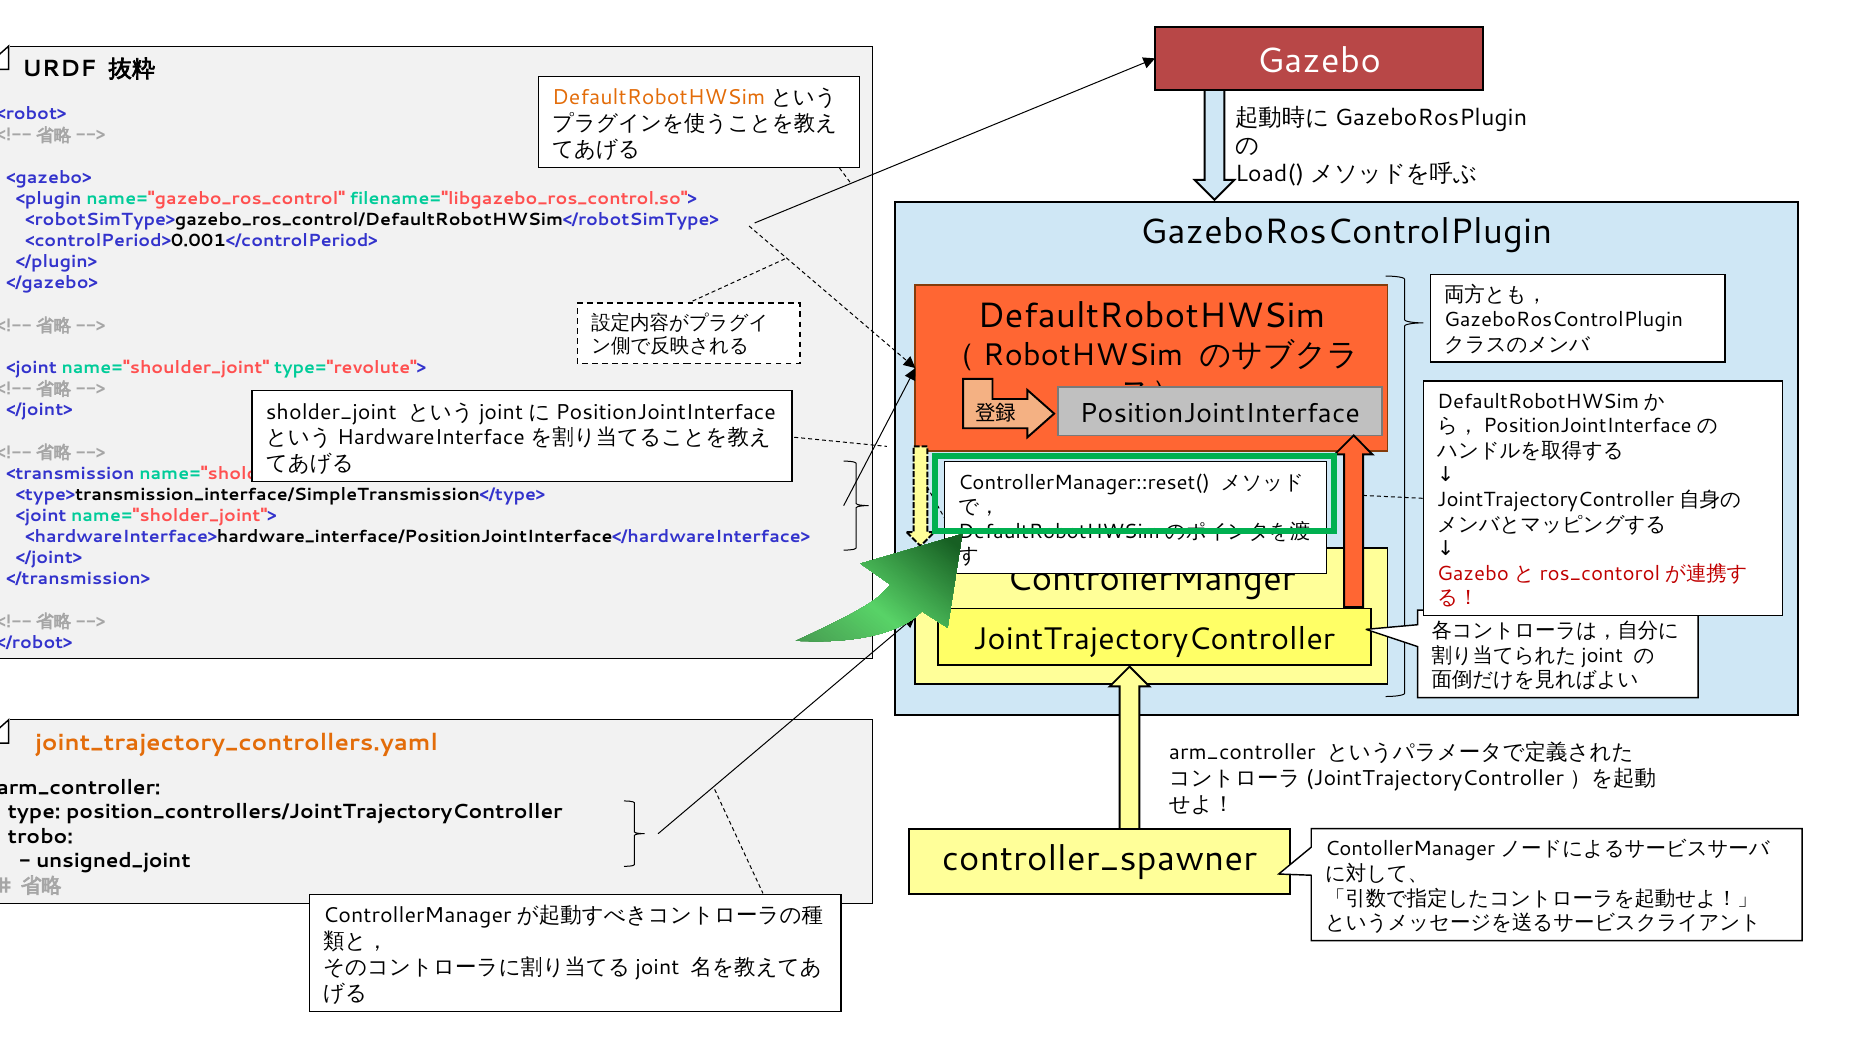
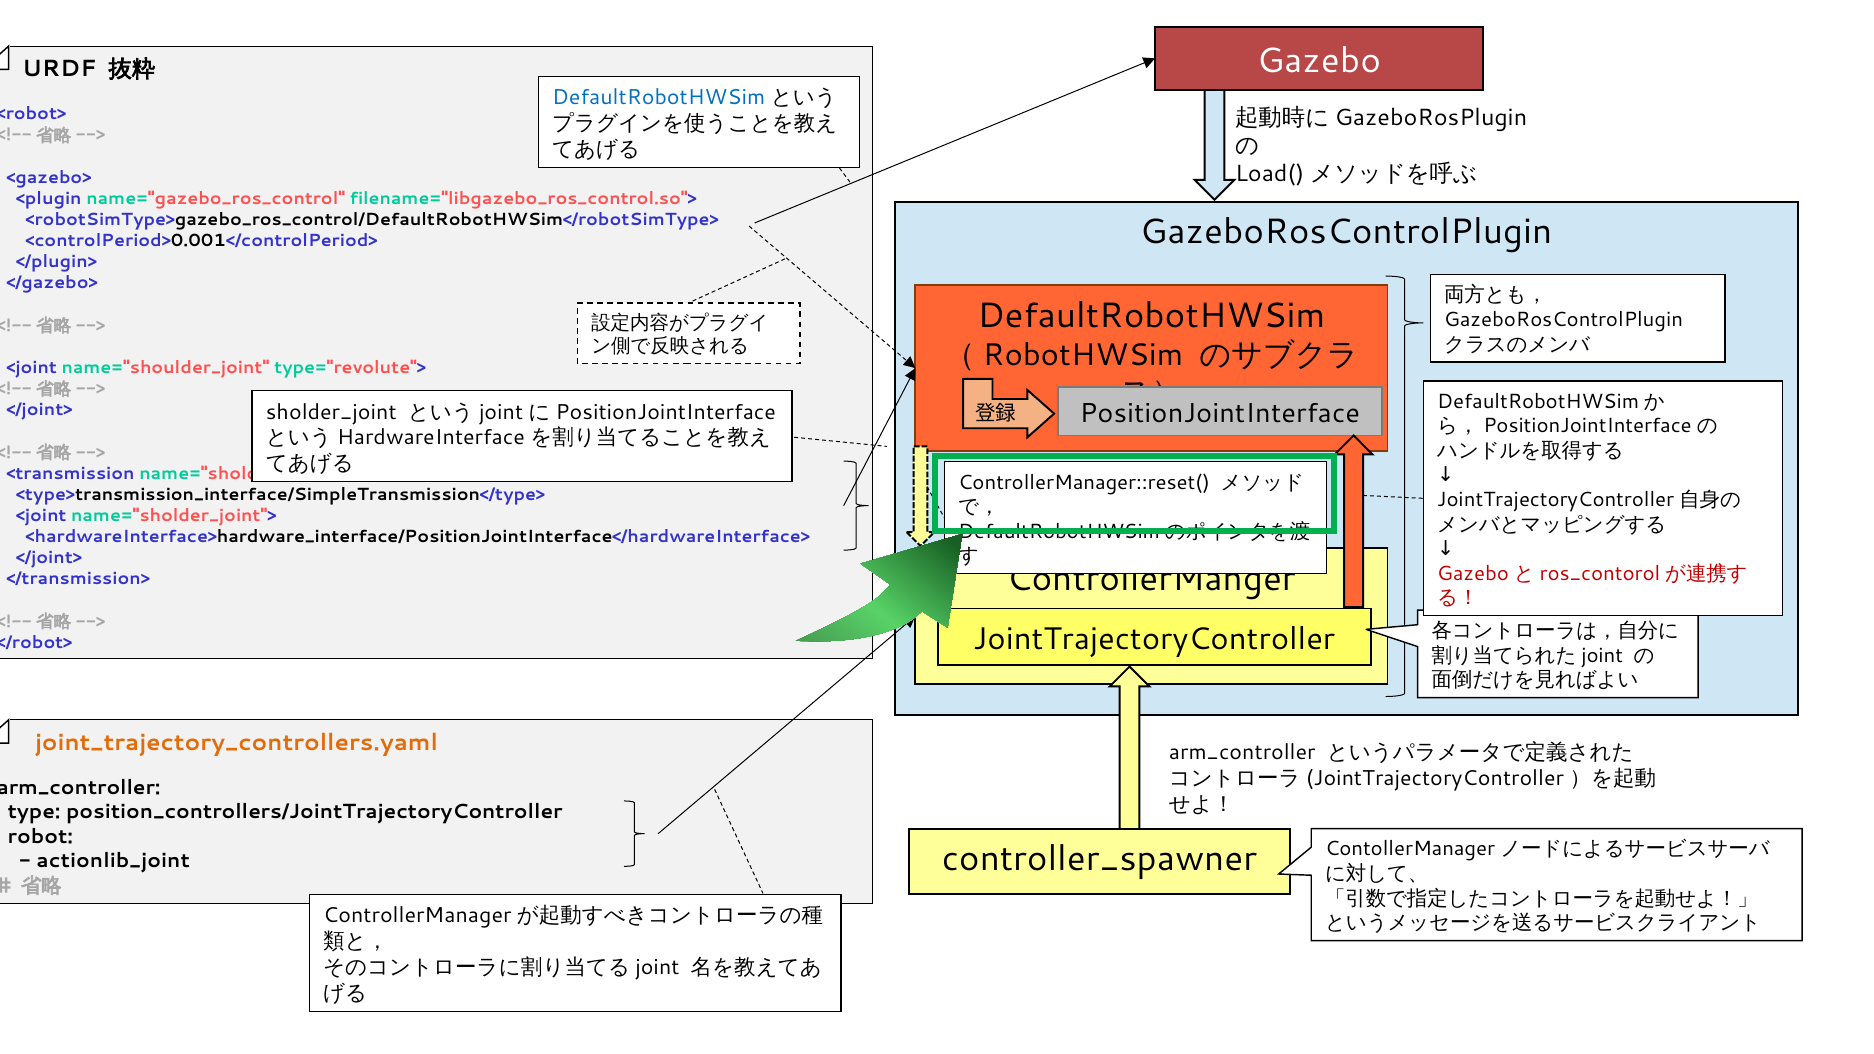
DefaultRobotHWSim at (659, 98) colour: orange -> blue
trobo: trobo -> robot
unsigned_joint: unsigned_joint -> actionlib_joint
